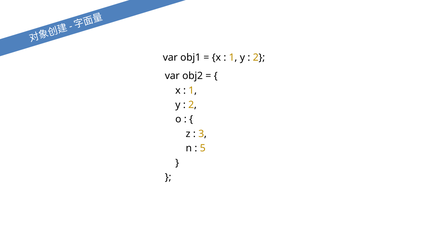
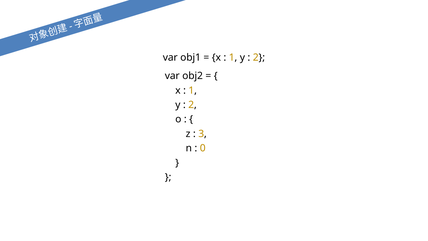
5: 5 -> 0
